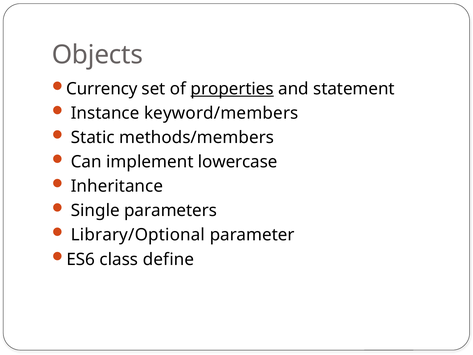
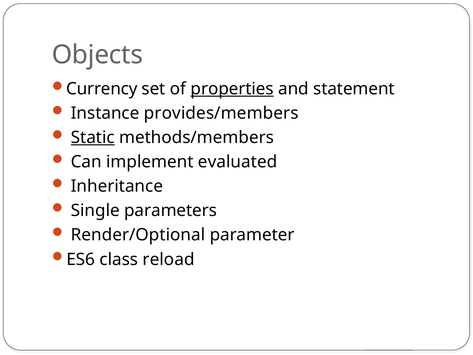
keyword/members: keyword/members -> provides/members
Static underline: none -> present
lowercase: lowercase -> evaluated
Library/Optional: Library/Optional -> Render/Optional
define: define -> reload
